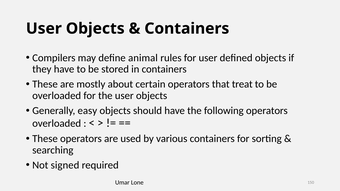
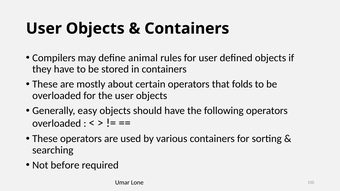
treat: treat -> folds
signed: signed -> before
